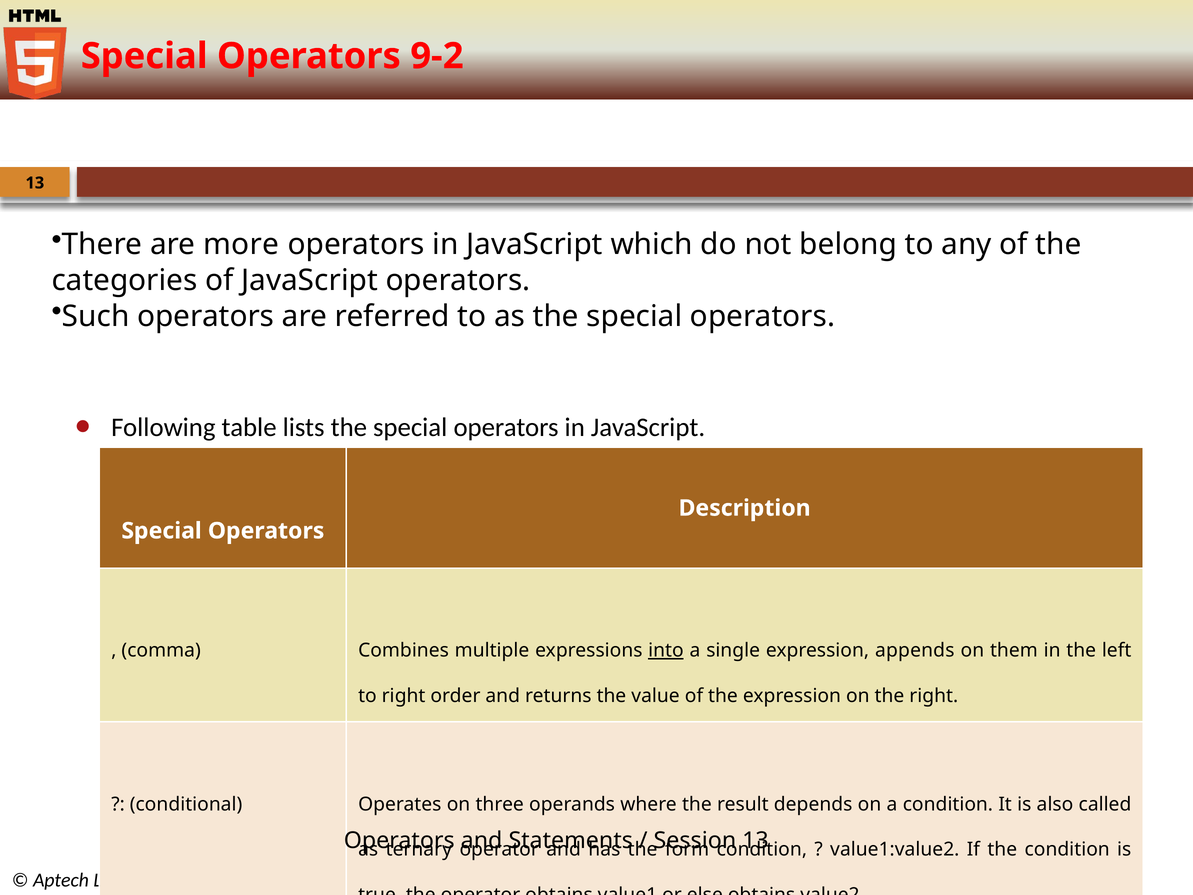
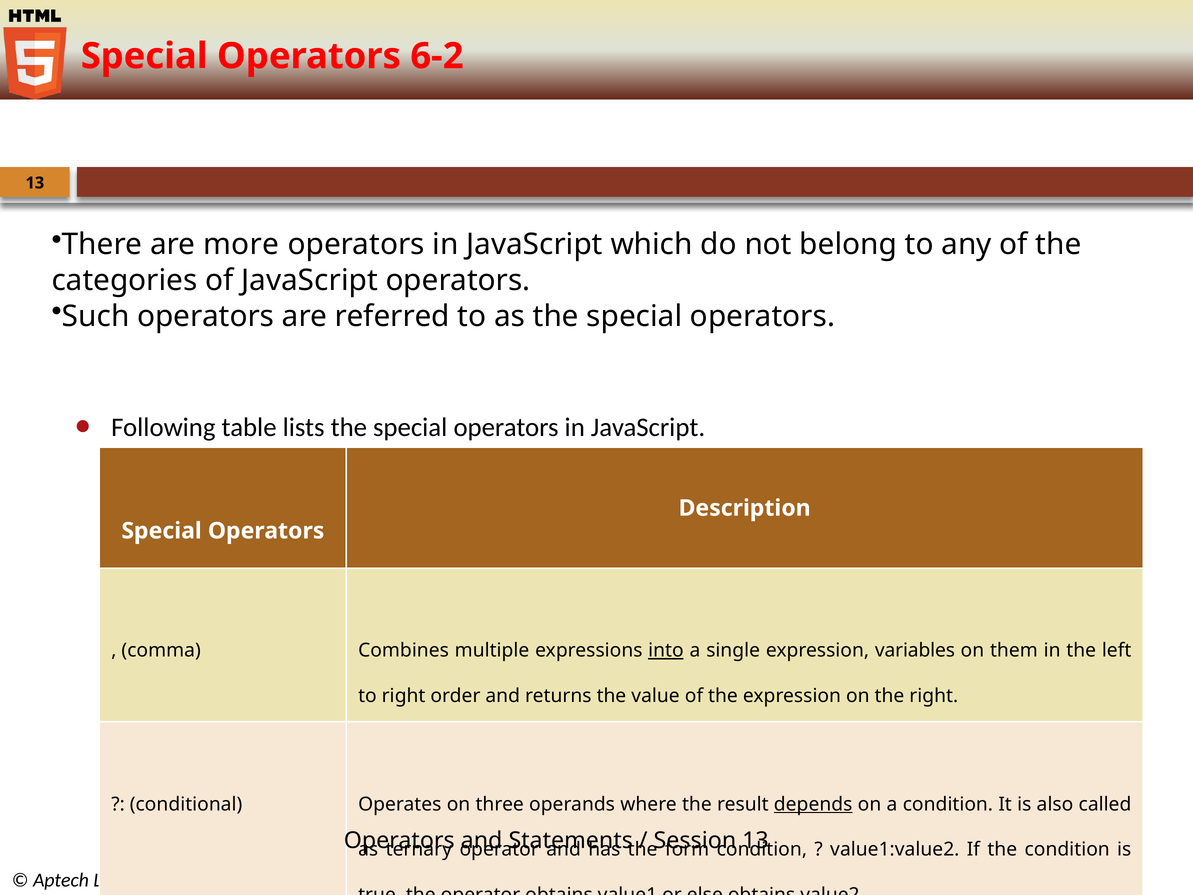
9-2: 9-2 -> 6-2
appends: appends -> variables
depends underline: none -> present
